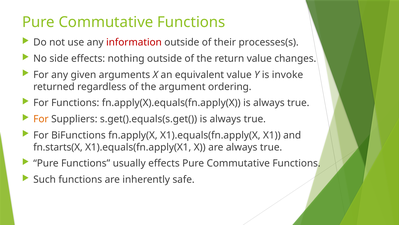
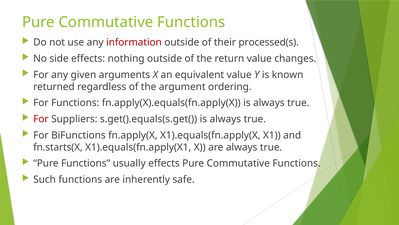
processes(s: processes(s -> processed(s
invoke: invoke -> known
For at (41, 119) colour: orange -> red
